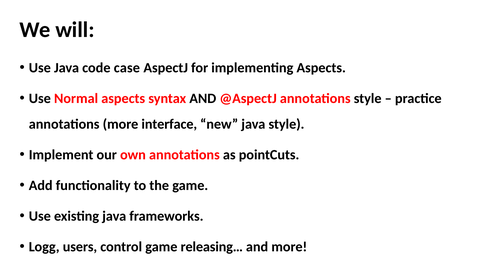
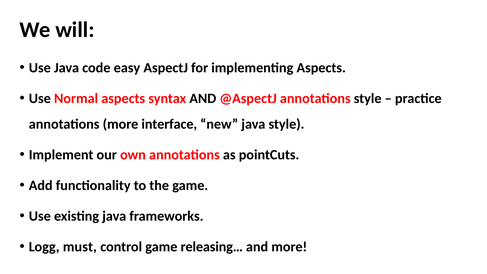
case: case -> easy
users: users -> must
